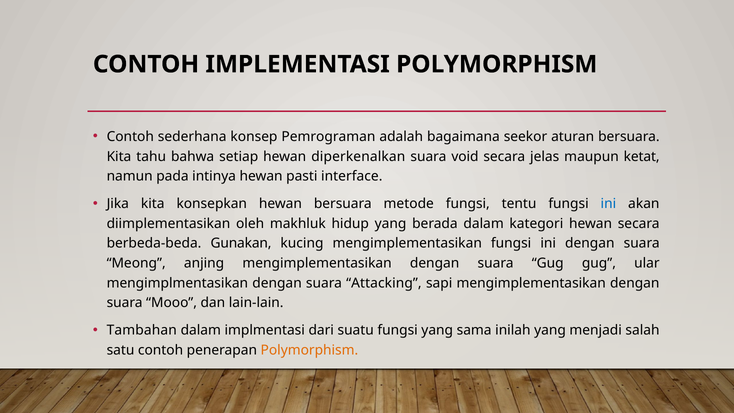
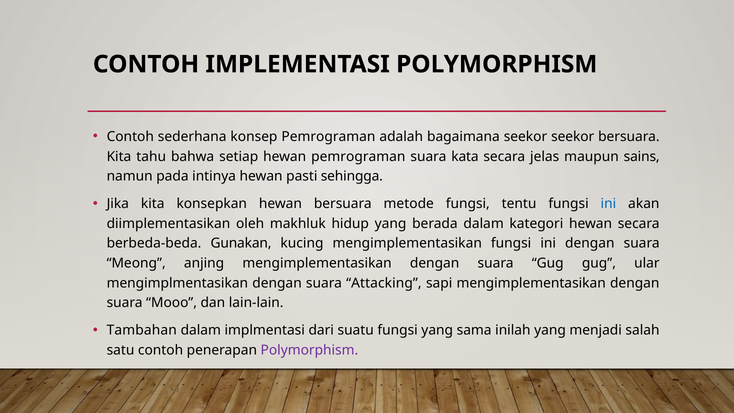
seekor aturan: aturan -> seekor
hewan diperkenalkan: diperkenalkan -> pemrograman
void: void -> kata
ketat: ketat -> sains
interface: interface -> sehingga
Polymorphism at (309, 350) colour: orange -> purple
